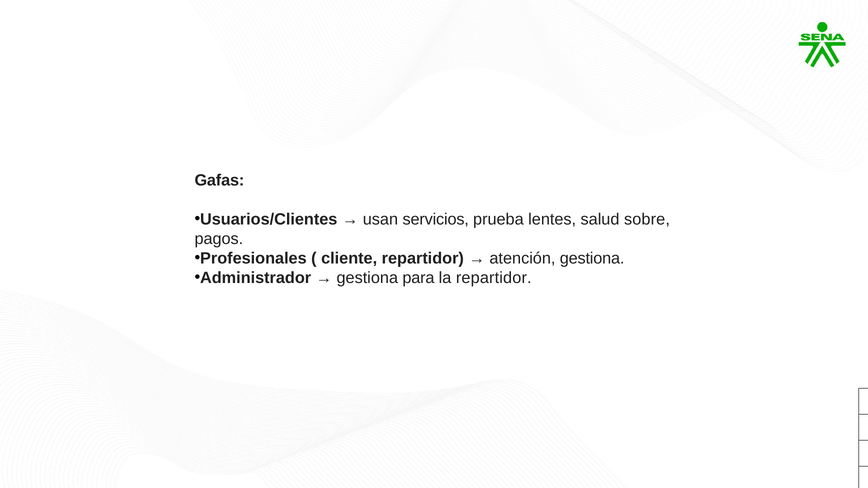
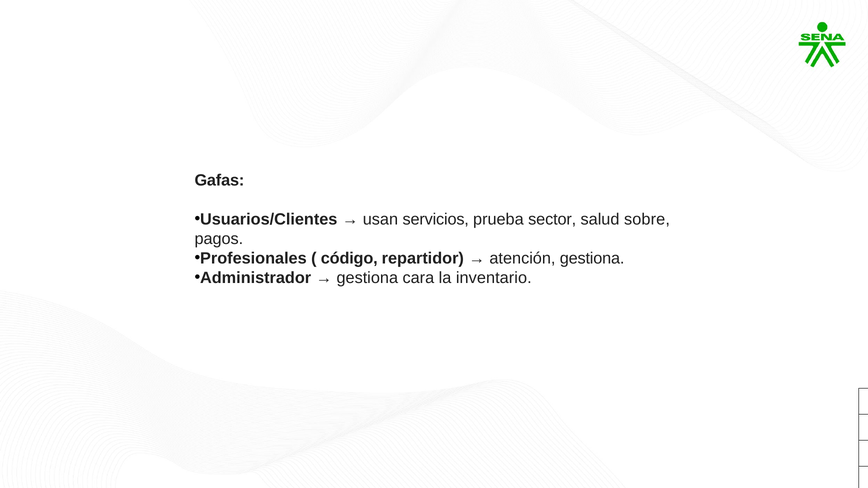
lentes: lentes -> sector
cliente: cliente -> código
para: para -> cara
la repartidor: repartidor -> inventario
